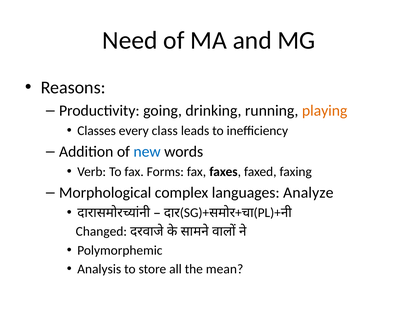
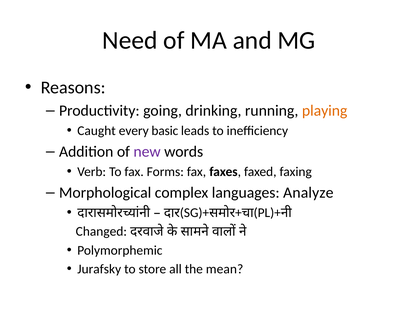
Classes: Classes -> Caught
class: class -> basic
new colour: blue -> purple
Analysis: Analysis -> Jurafsky
